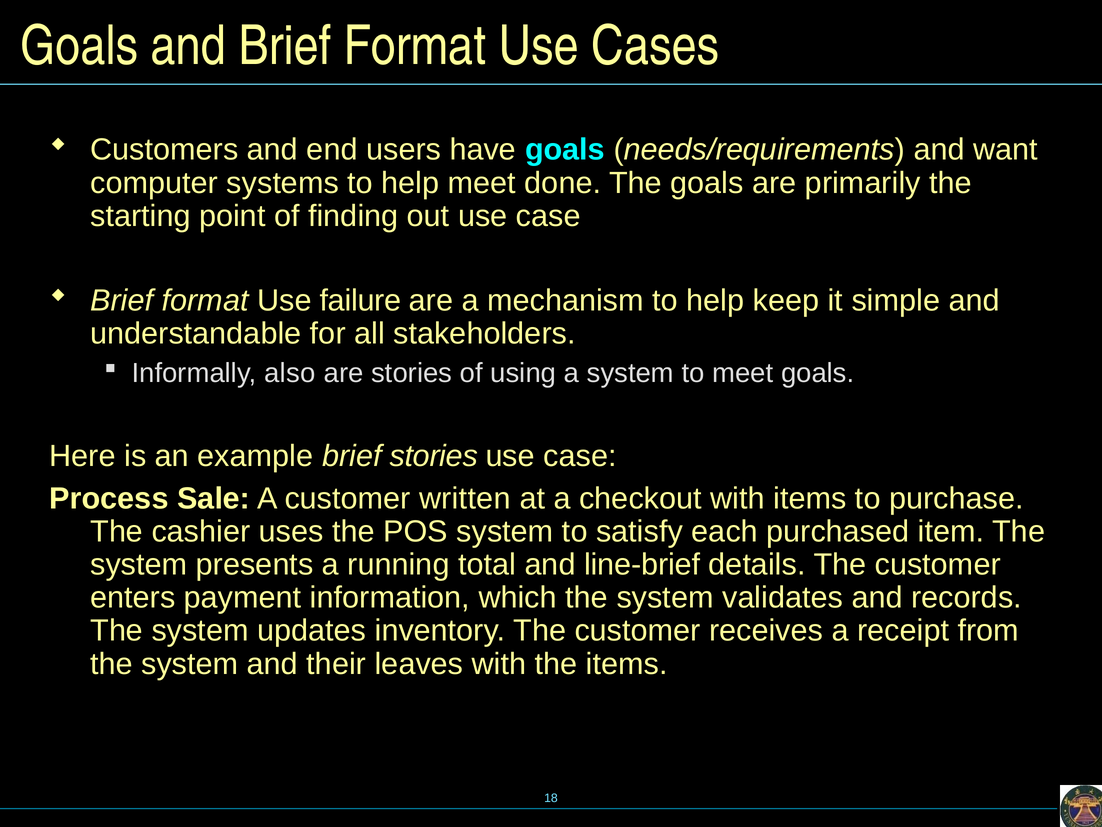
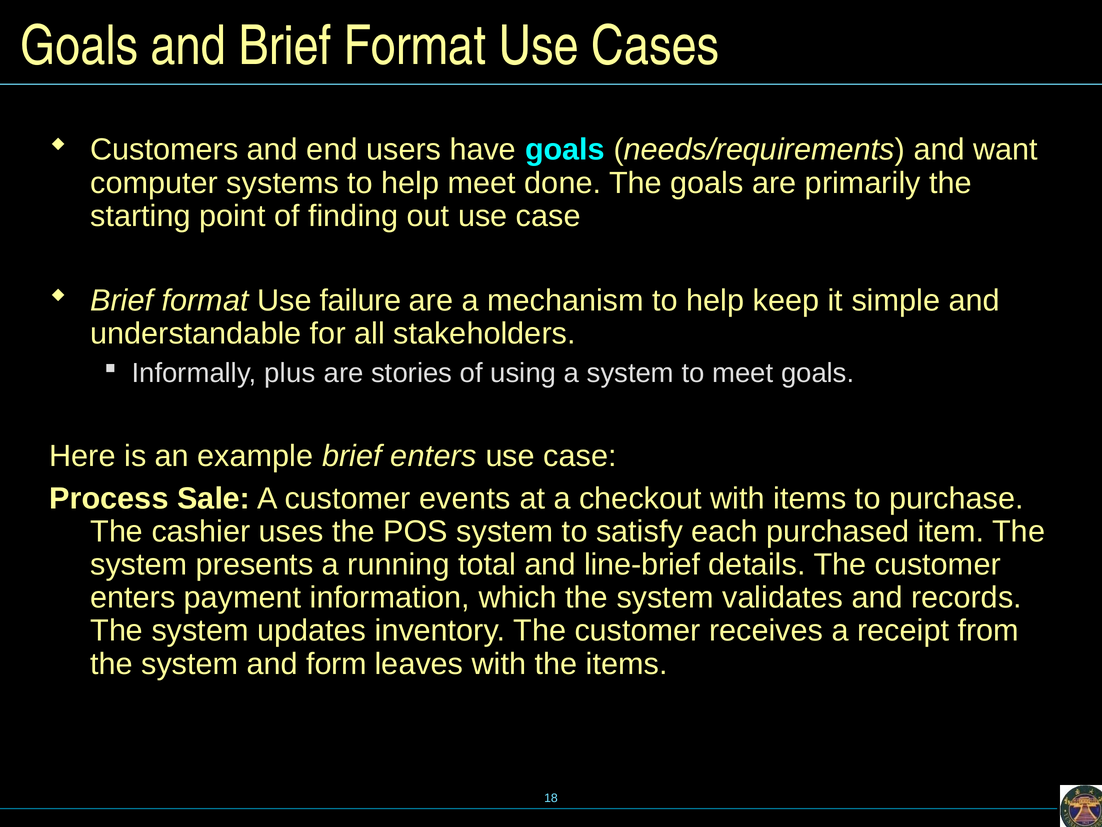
also: also -> plus
brief stories: stories -> enters
written: written -> events
their: their -> form
